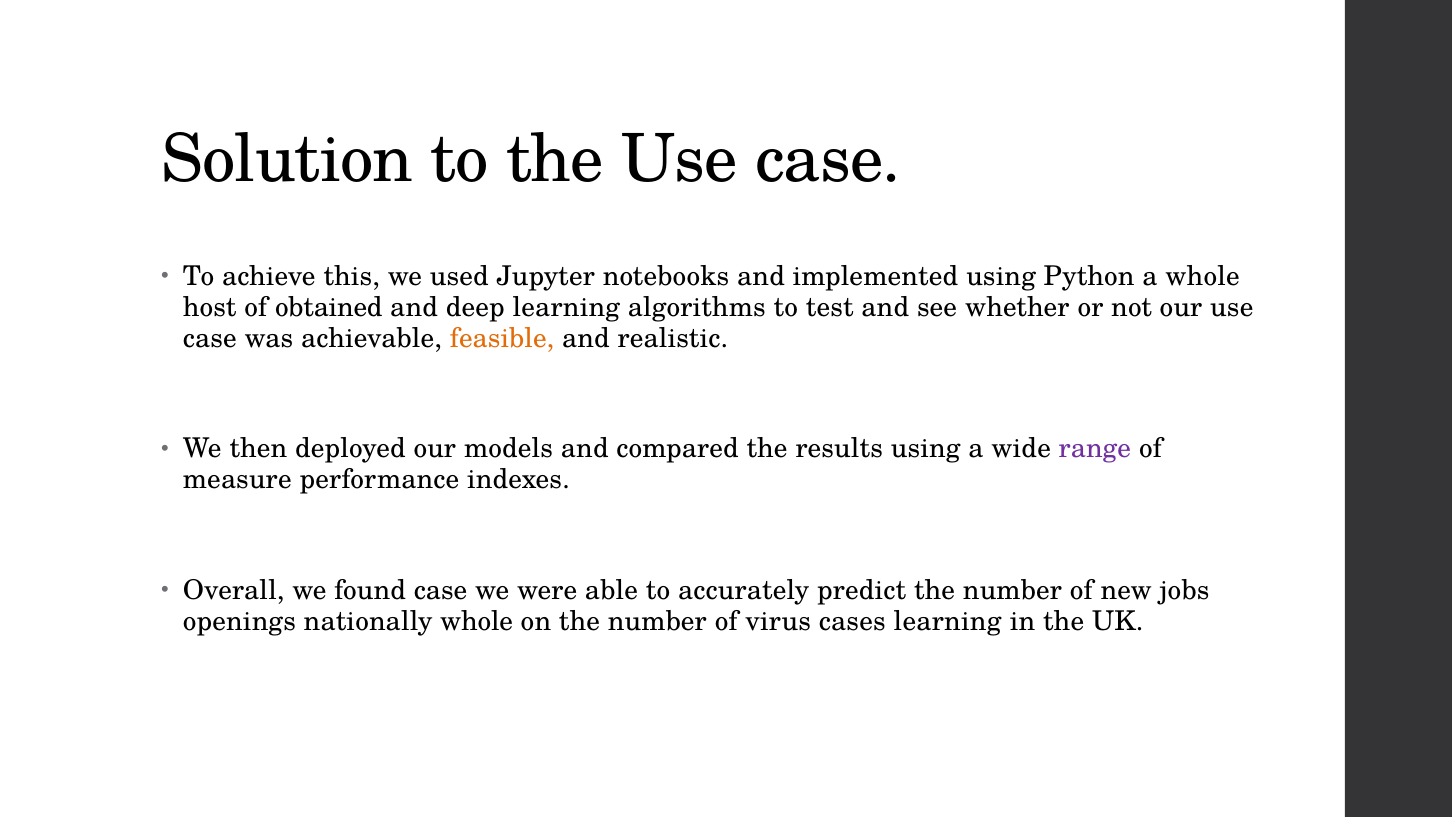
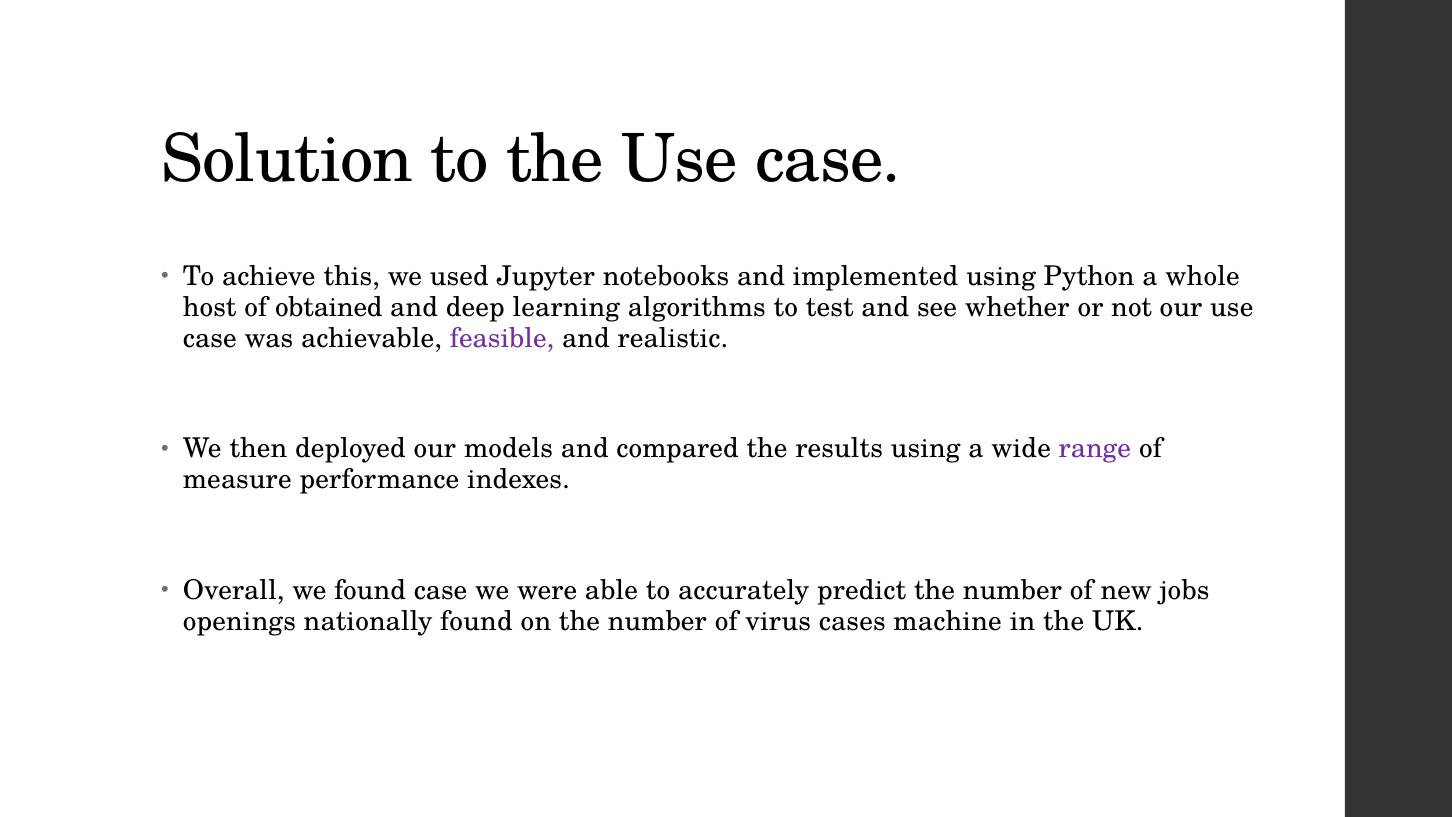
feasible colour: orange -> purple
nationally whole: whole -> found
cases learning: learning -> machine
